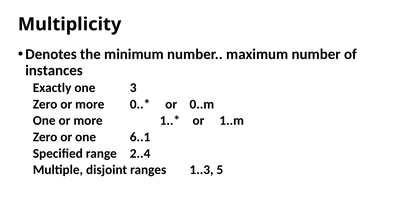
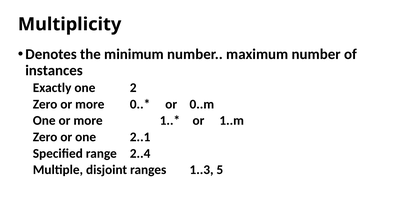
3: 3 -> 2
6..1: 6..1 -> 2..1
